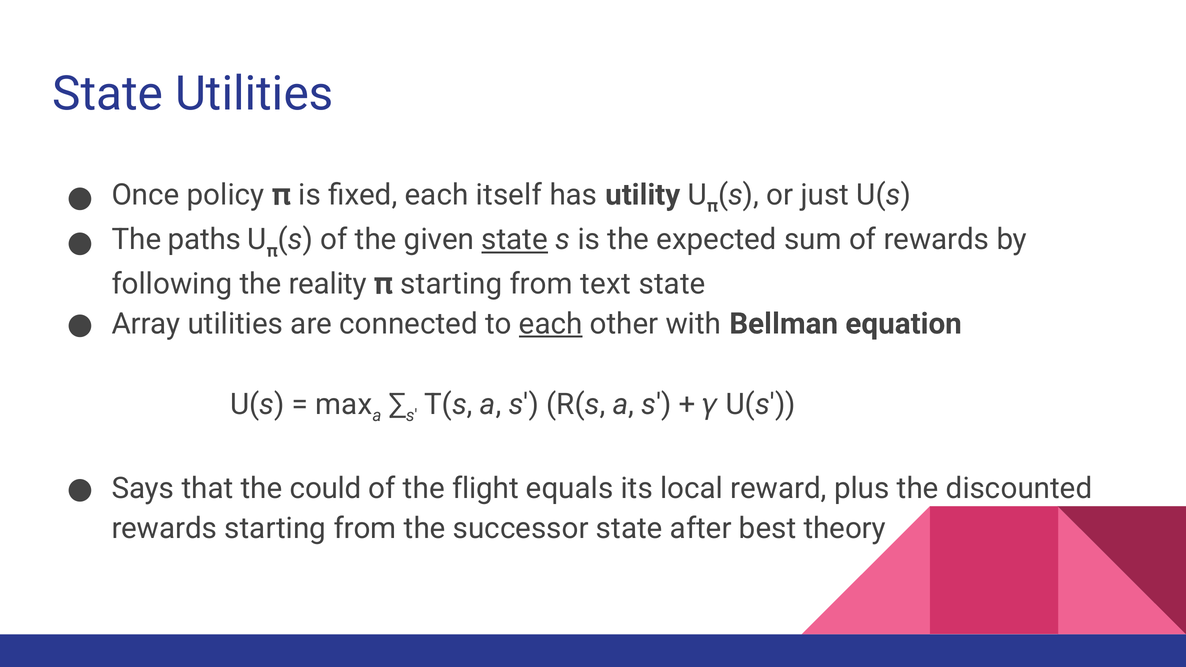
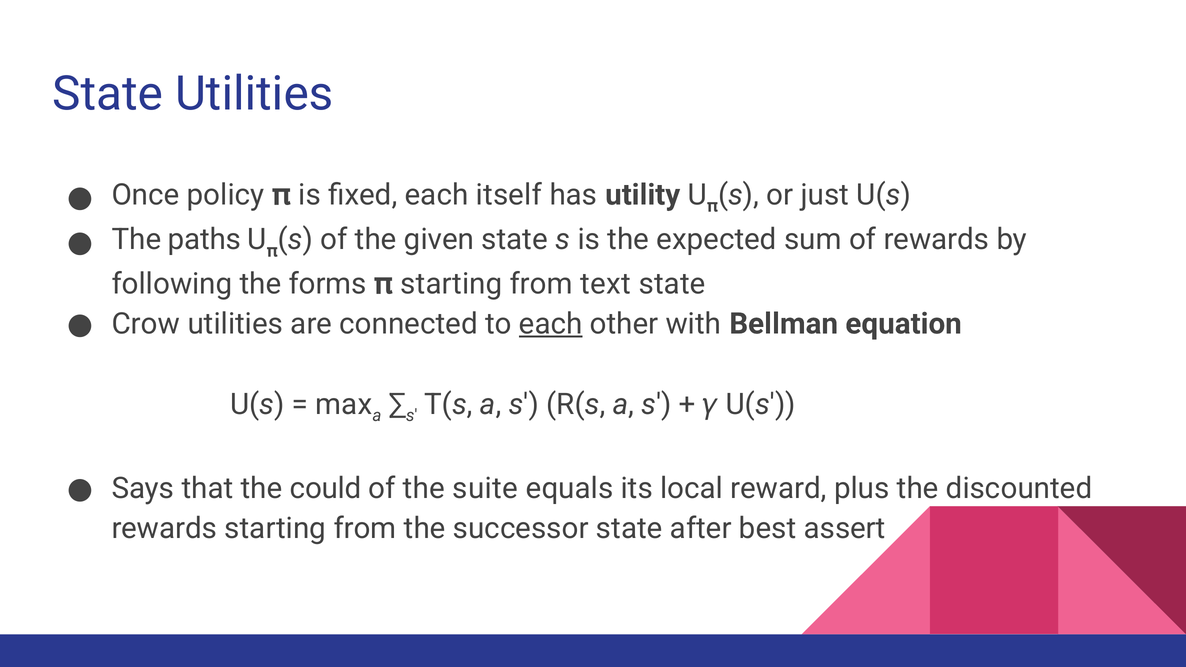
state at (515, 240) underline: present -> none
reality: reality -> forms
Array: Array -> Crow
flight: flight -> suite
theory: theory -> assert
